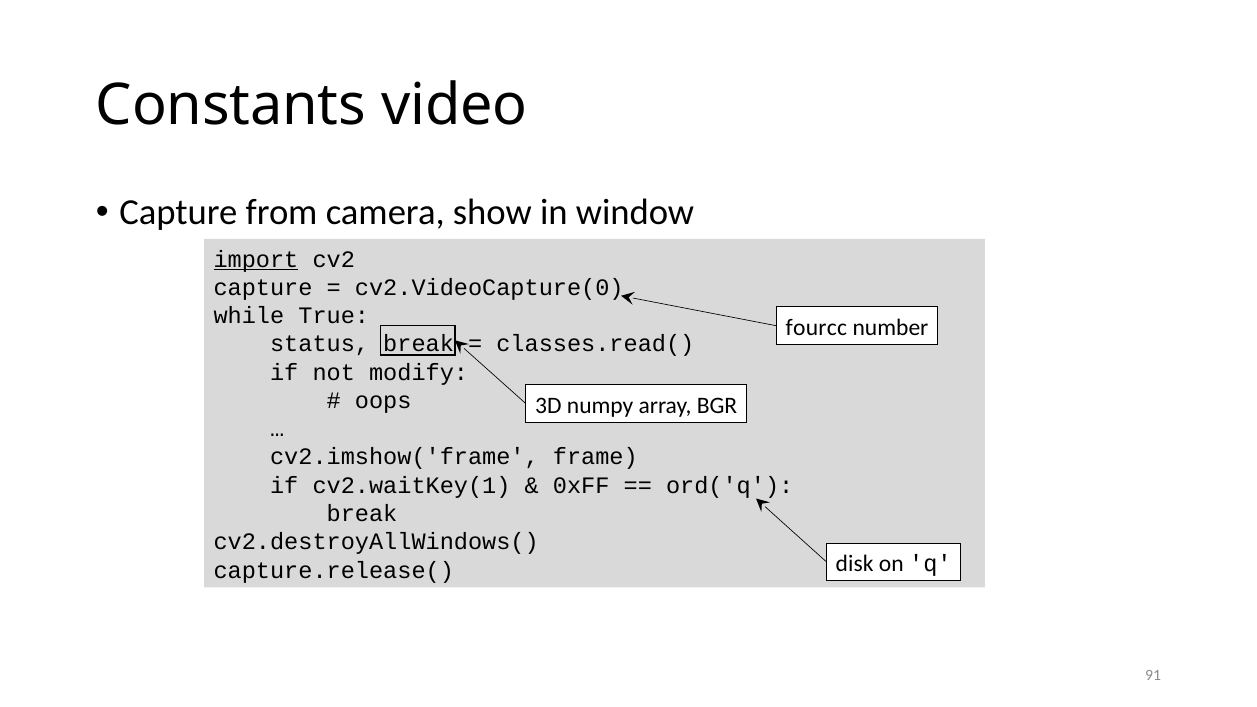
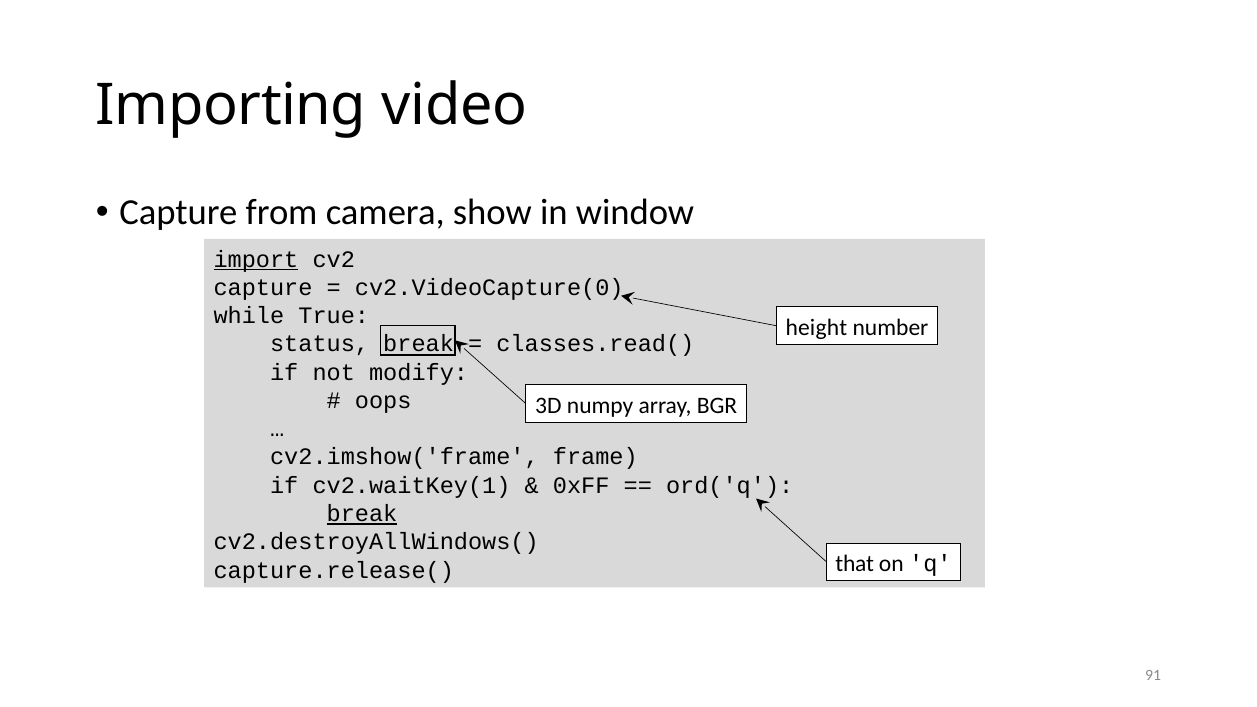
Constants: Constants -> Importing
fourcc: fourcc -> height
break at (362, 514) underline: none -> present
disk: disk -> that
